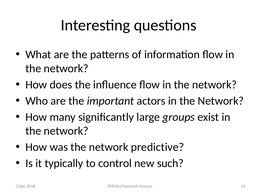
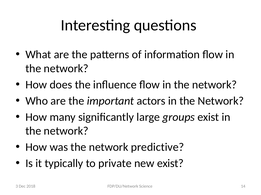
control: control -> private
new such: such -> exist
